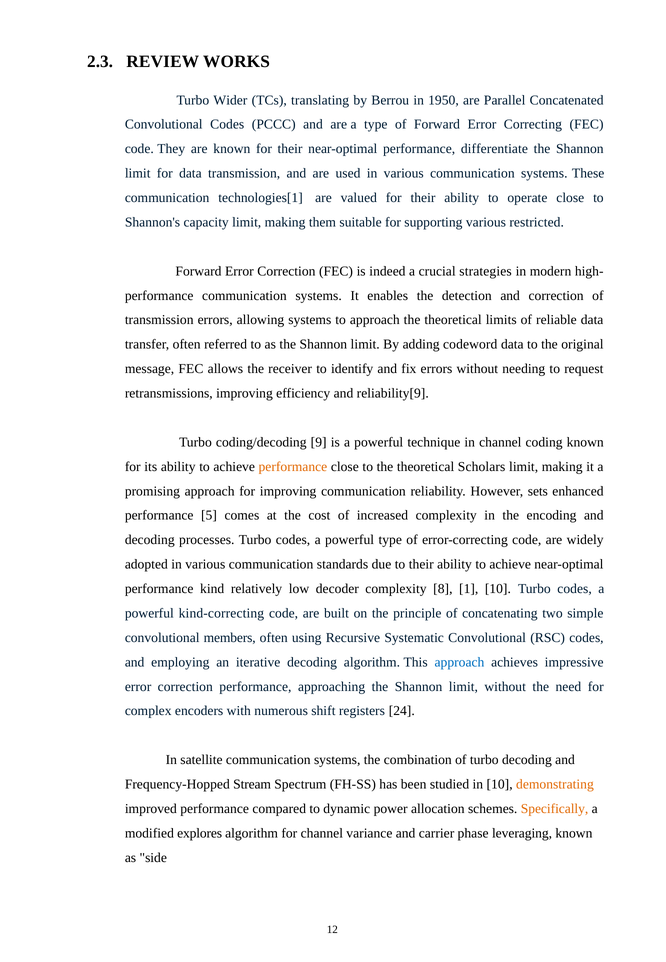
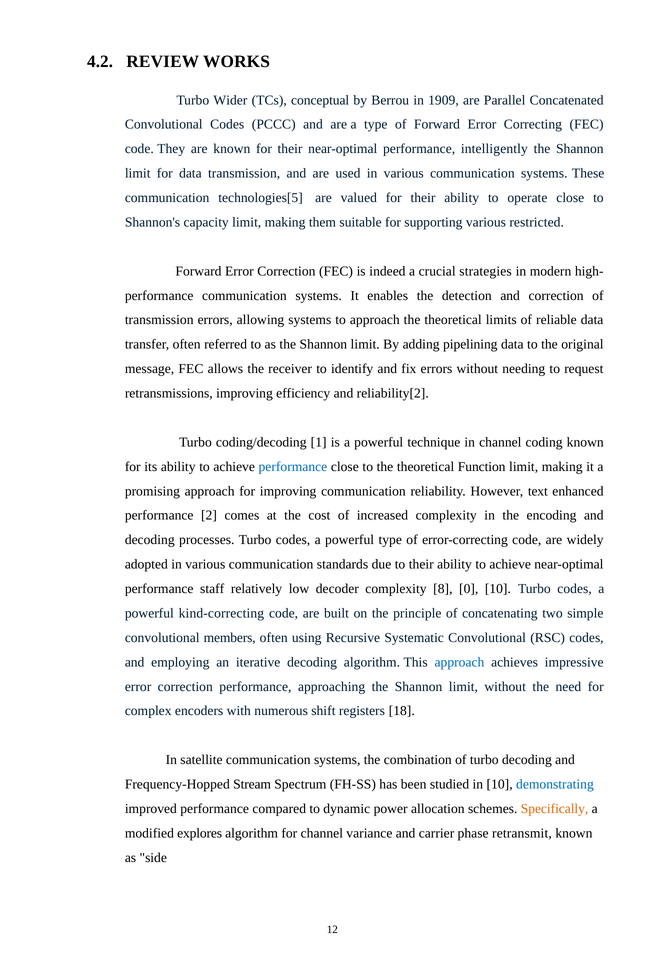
2.3: 2.3 -> 4.2
translating: translating -> conceptual
1950: 1950 -> 1909
differentiate: differentiate -> intelligently
technologies[1: technologies[1 -> technologies[5
codeword: codeword -> pipelining
reliability[9: reliability[9 -> reliability[2
9: 9 -> 1
performance at (293, 467) colour: orange -> blue
Scholars: Scholars -> Function
sets: sets -> text
5: 5 -> 2
kind: kind -> staff
1: 1 -> 0
24: 24 -> 18
demonstrating colour: orange -> blue
leveraging: leveraging -> retransmit
